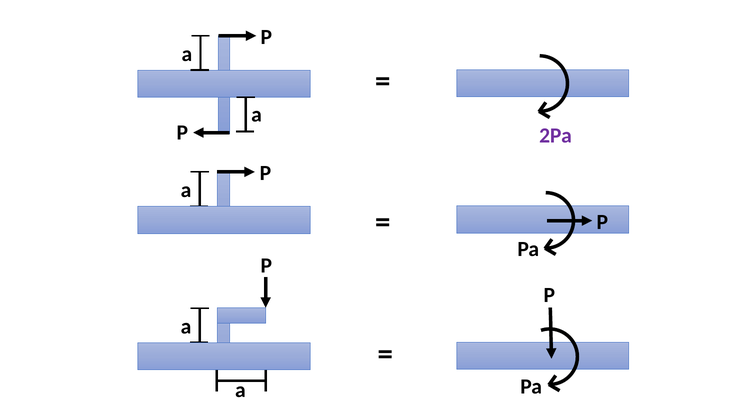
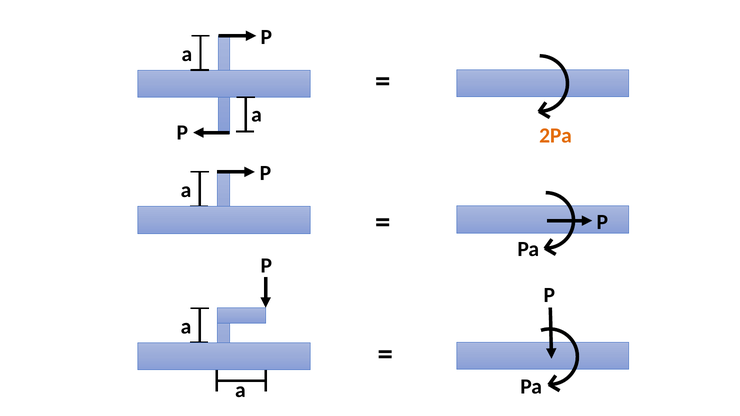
2Pa colour: purple -> orange
